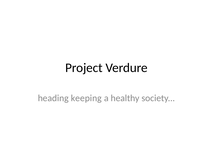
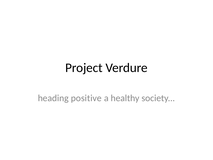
keeping: keeping -> positive
